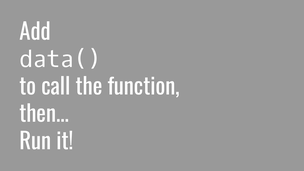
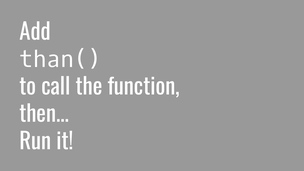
data(: data( -> than(
